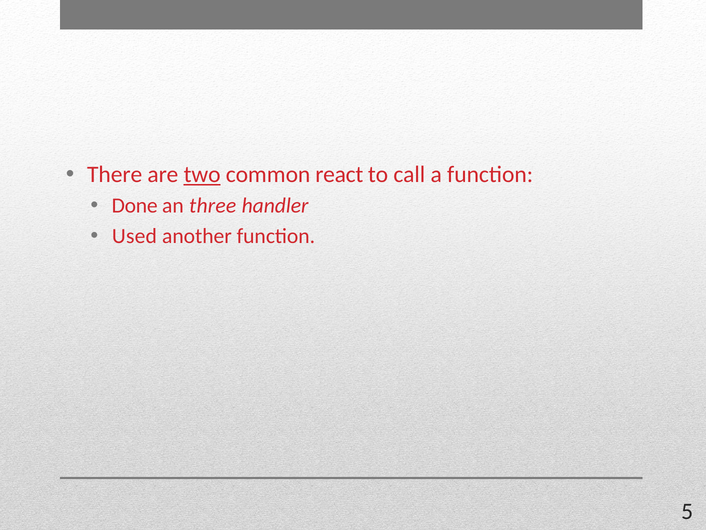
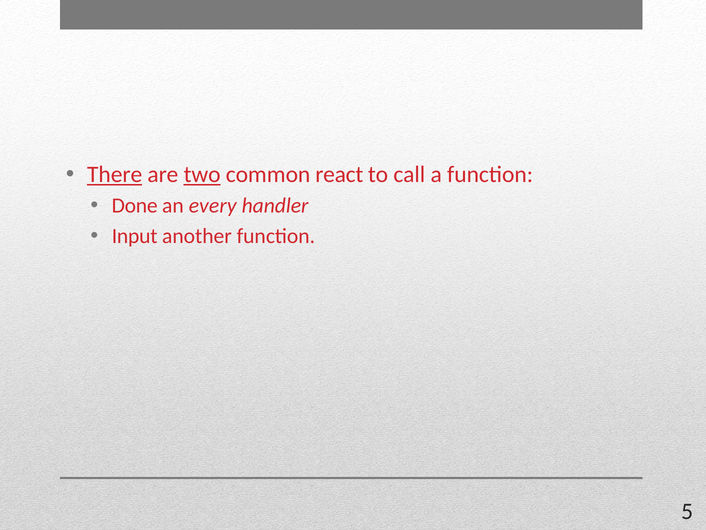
There underline: none -> present
three: three -> every
Used: Used -> Input
